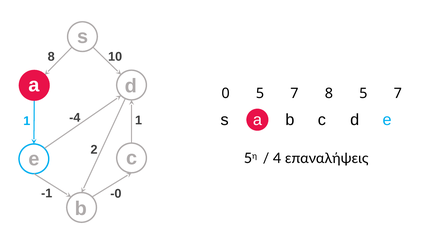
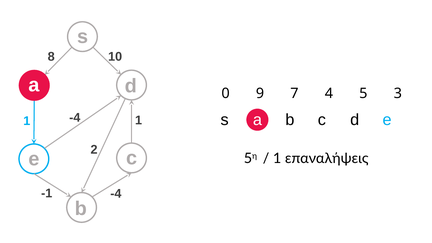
0 5: 5 -> 9
7 8: 8 -> 4
7 at (398, 93): 7 -> 3
4 at (277, 158): 4 -> 1
-1 -0: -0 -> -4
